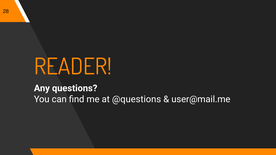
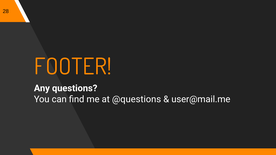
READER: READER -> FOOTER
